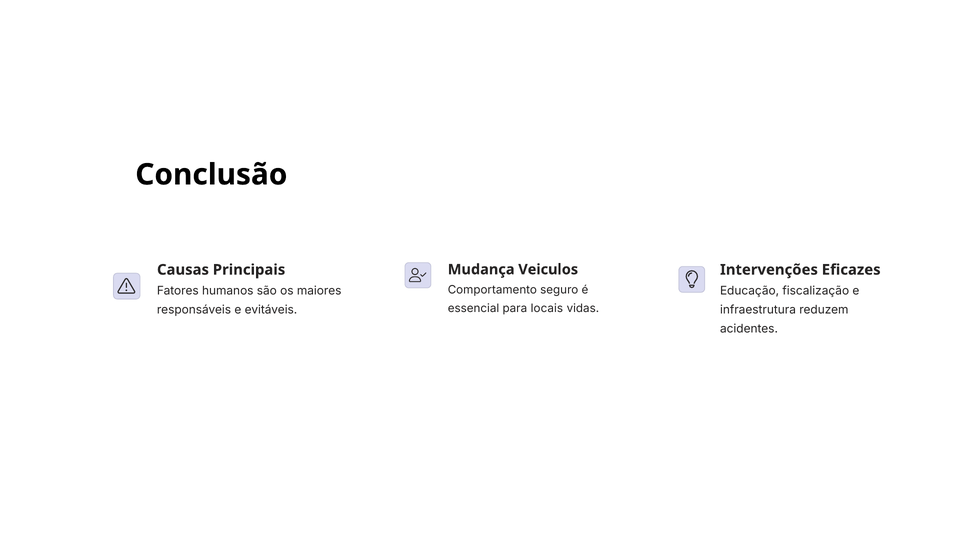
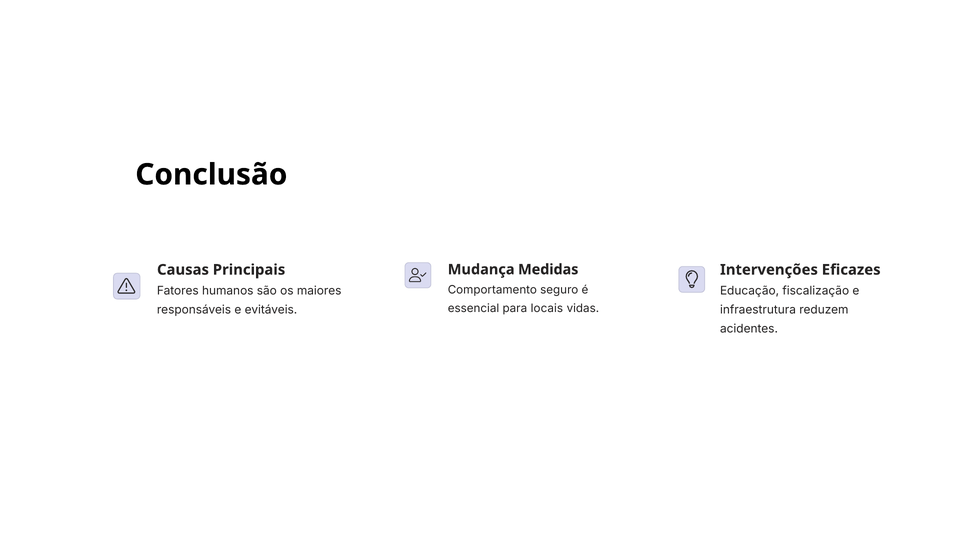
Veiculos: Veiculos -> Medidas
